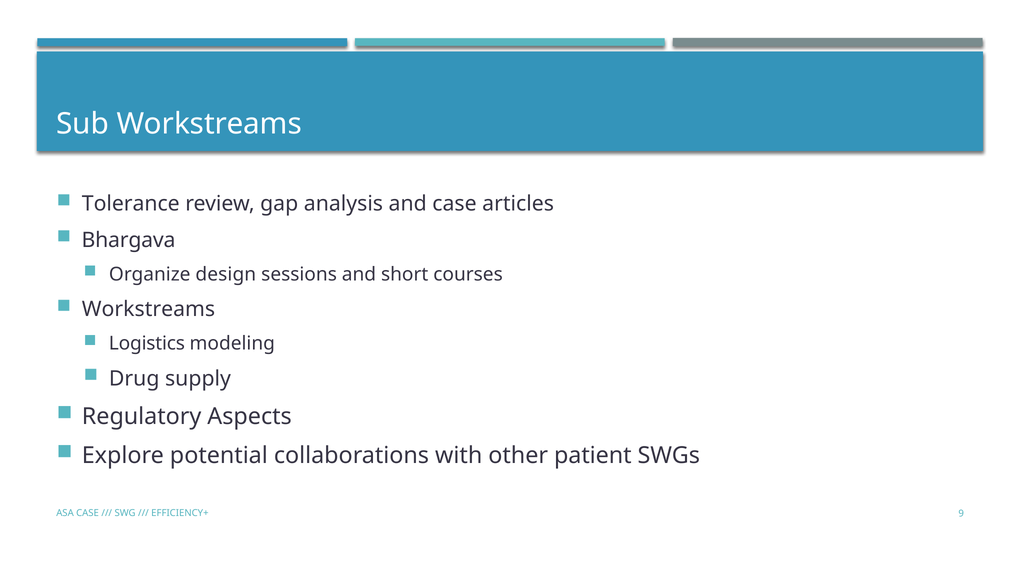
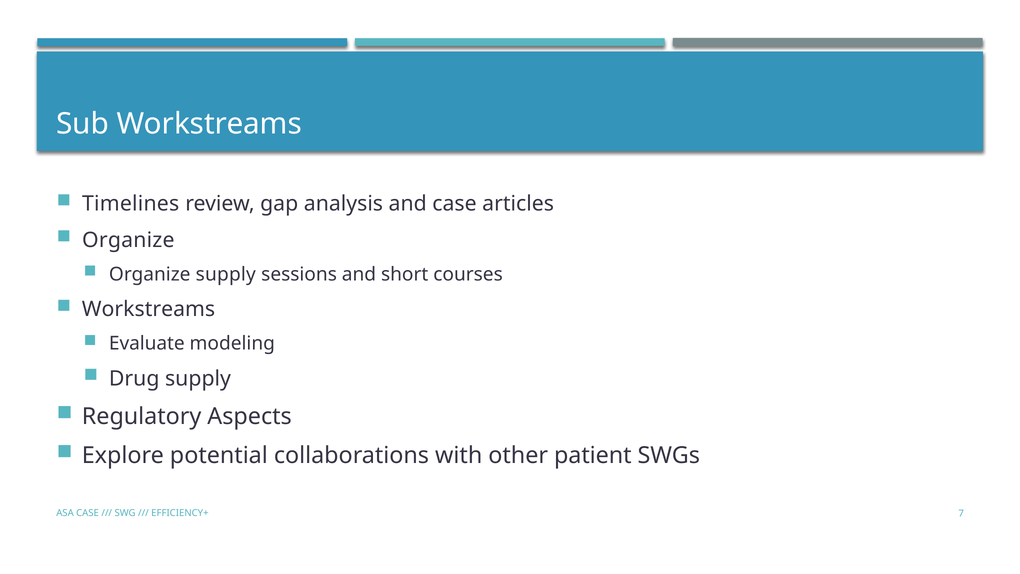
Tolerance: Tolerance -> Timelines
Bhargava at (129, 240): Bhargava -> Organize
Organize design: design -> supply
Logistics: Logistics -> Evaluate
9: 9 -> 7
